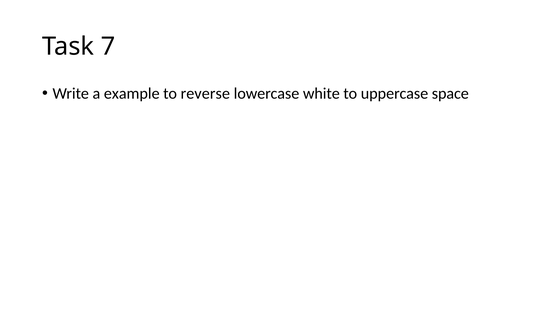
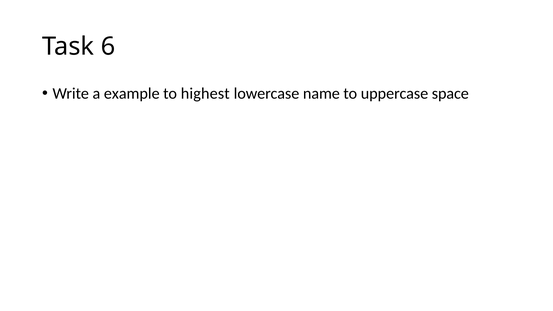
7: 7 -> 6
reverse: reverse -> highest
white: white -> name
